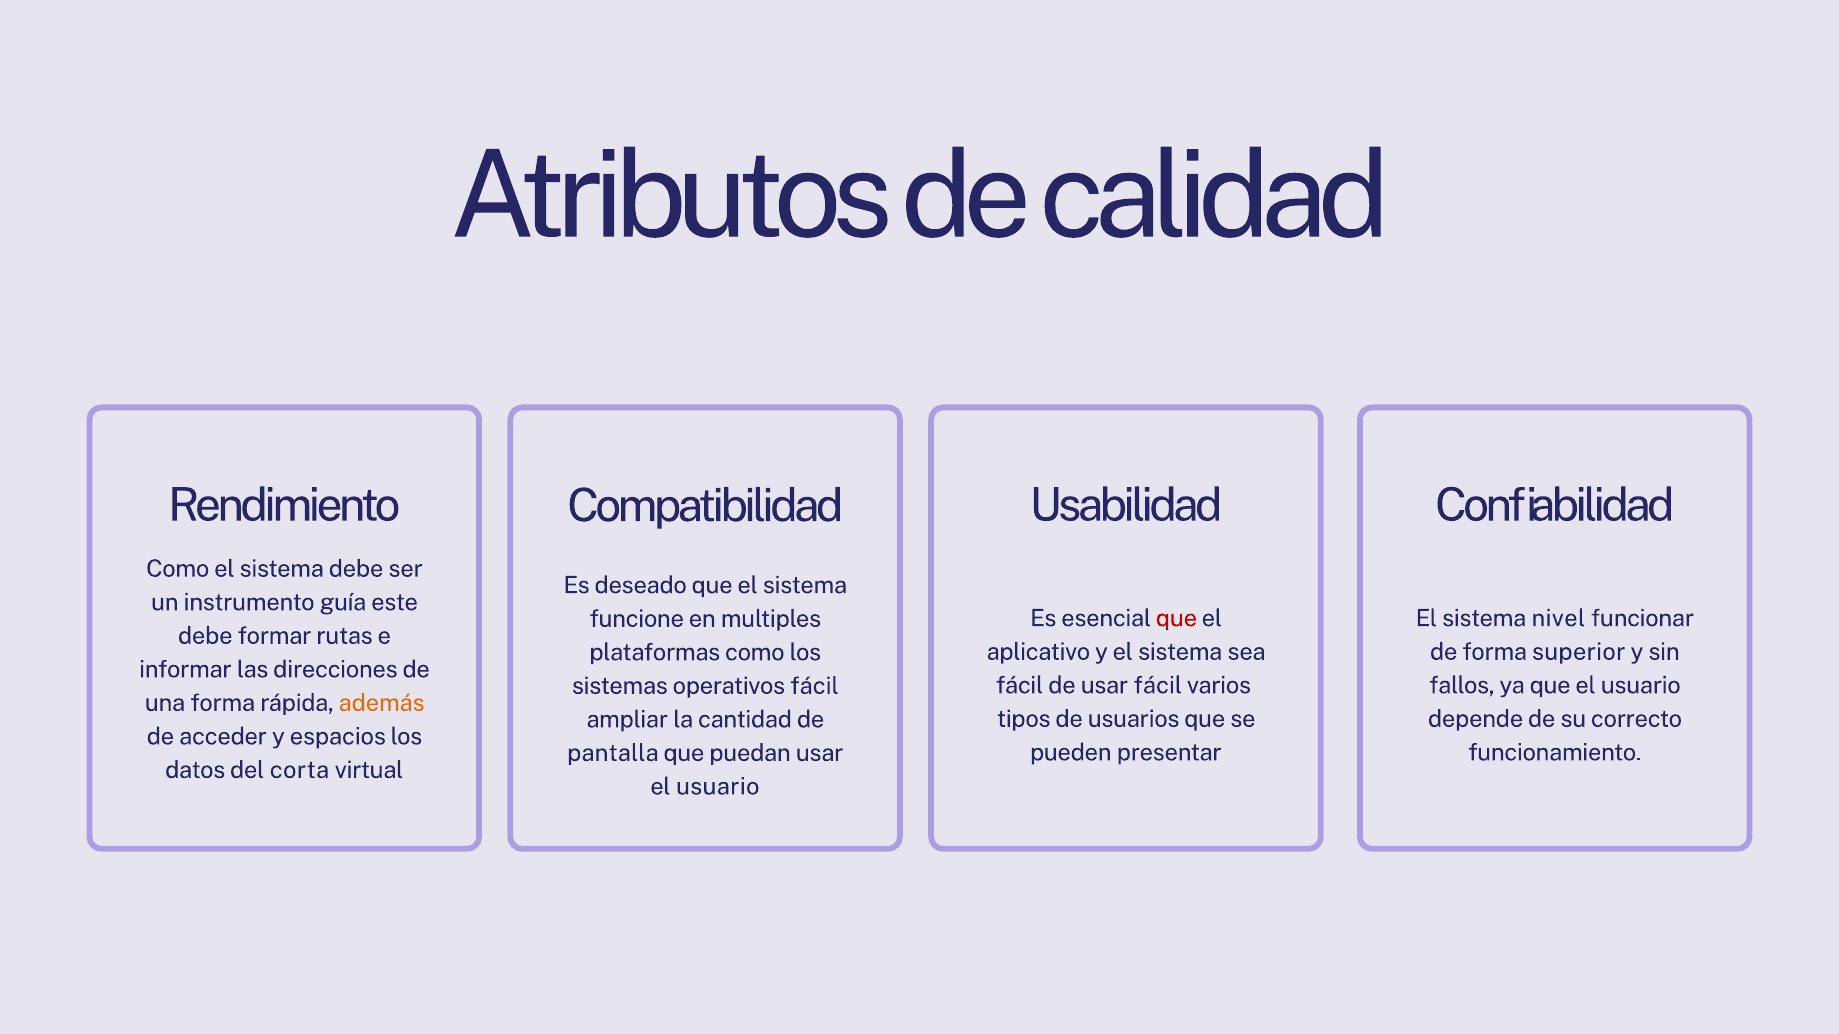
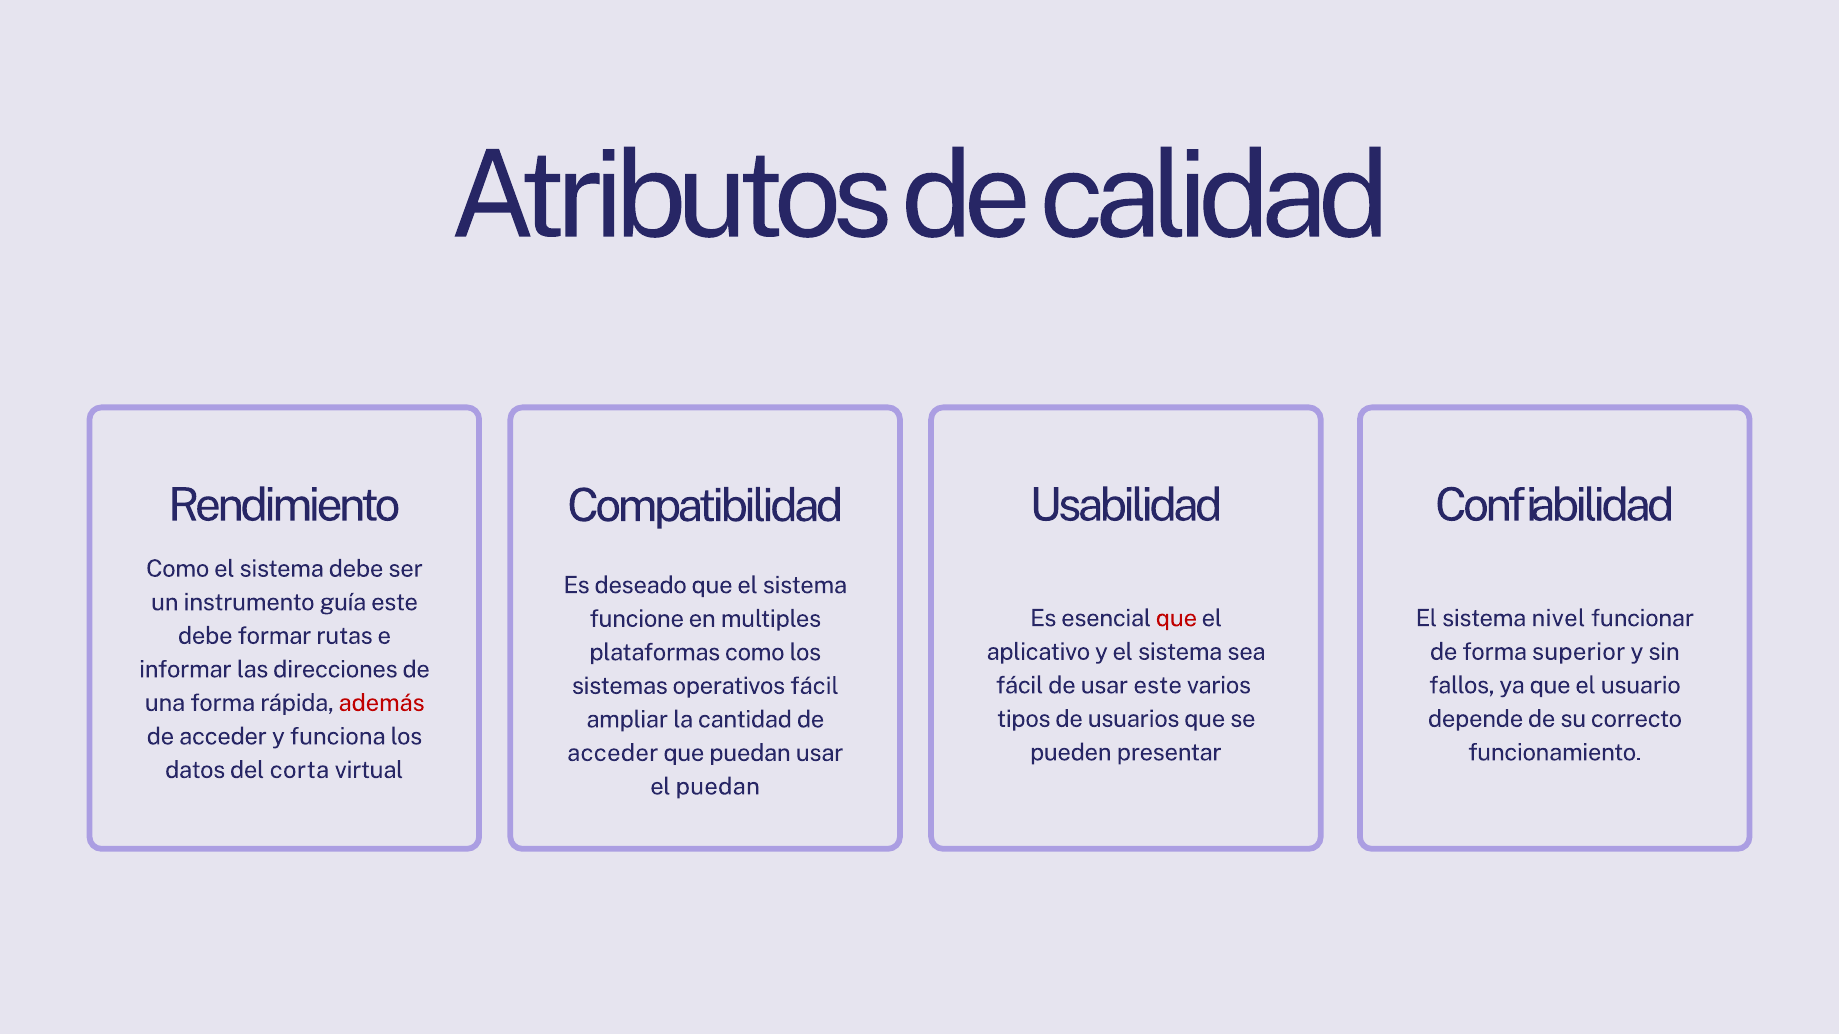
usar fácil: fácil -> este
además colour: orange -> red
espacios: espacios -> funciona
pantalla at (613, 753): pantalla -> acceder
usuario at (718, 787): usuario -> puedan
